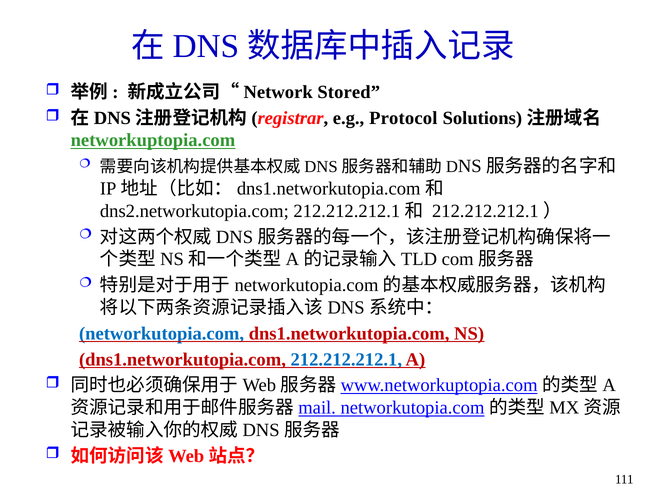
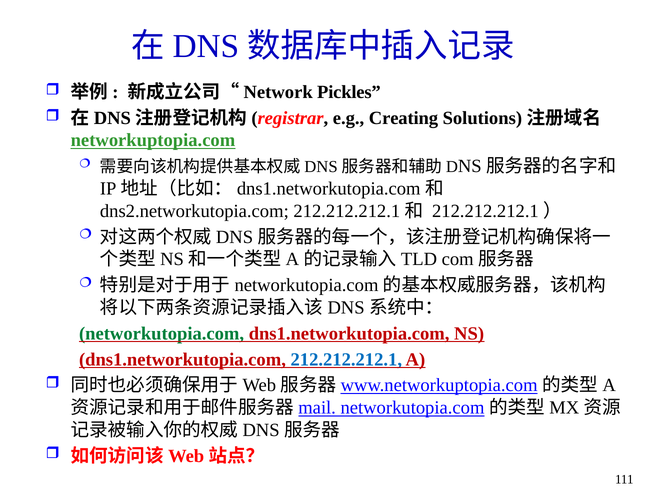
Stored: Stored -> Pickles
Protocol: Protocol -> Creating
networkutopia.com at (162, 333) colour: blue -> green
